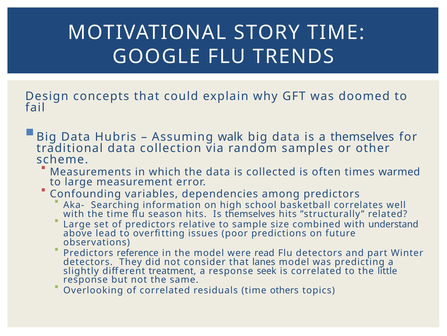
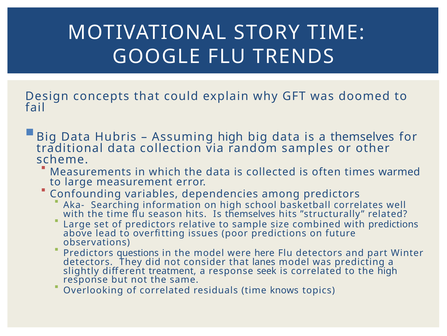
Assuming walk: walk -> high
with understand: understand -> predictions
reference: reference -> questions
read: read -> here
the little: little -> high
others: others -> knows
